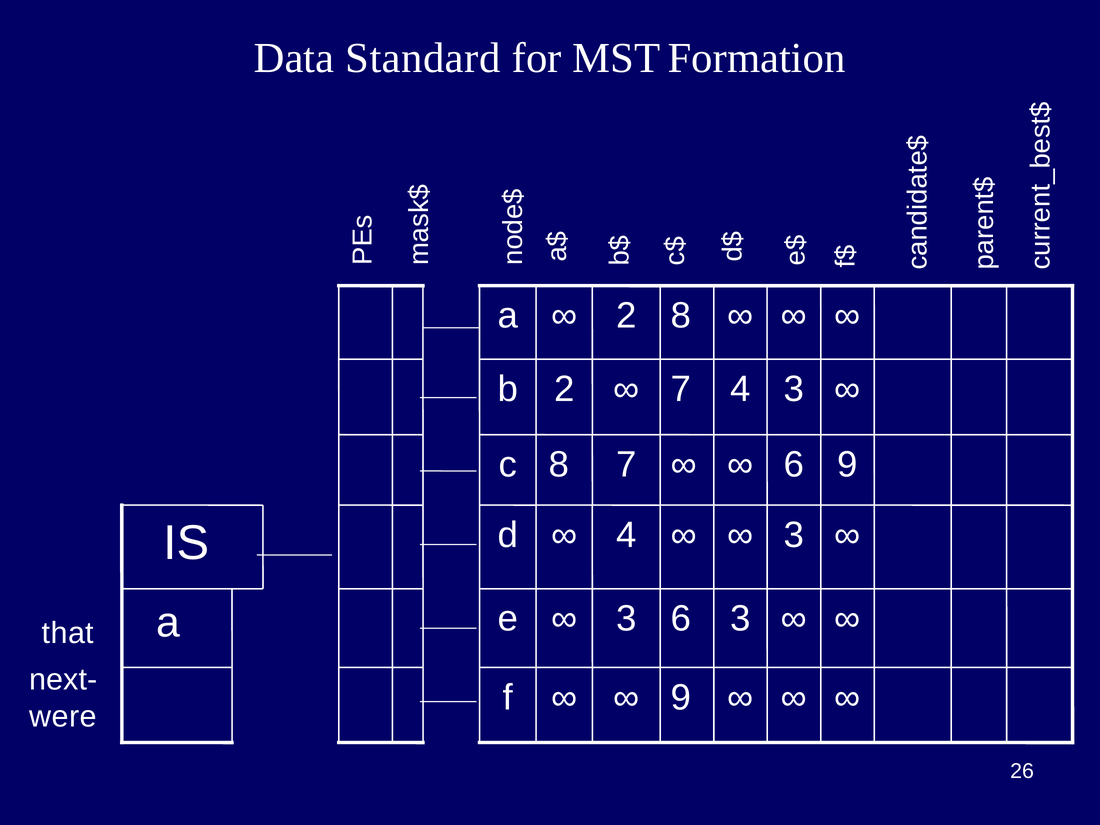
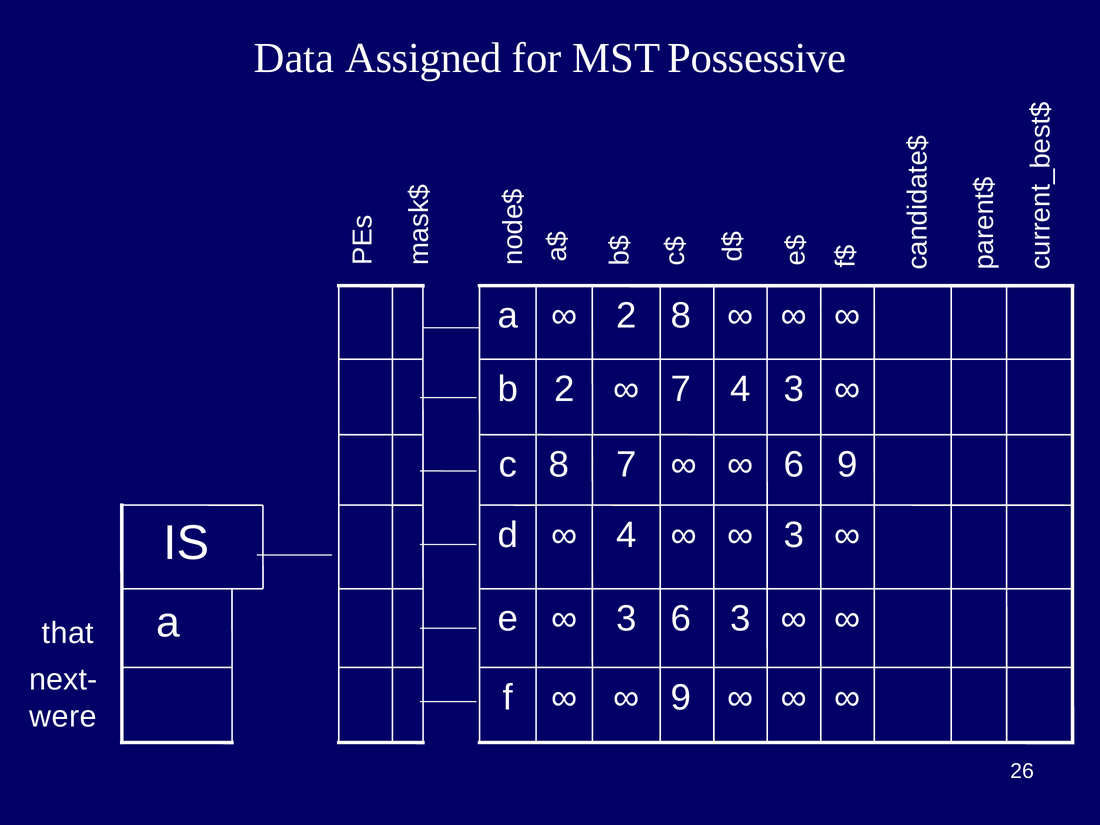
Standard: Standard -> Assigned
Formation: Formation -> Possessive
